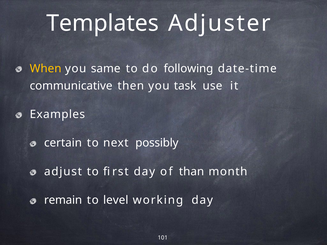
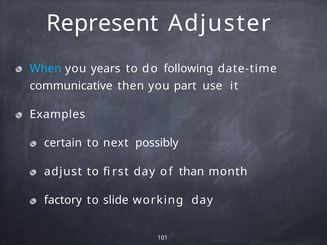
Templates: Templates -> Represent
When colour: yellow -> light blue
same: same -> years
task: task -> part
remain: remain -> factory
level: level -> slide
